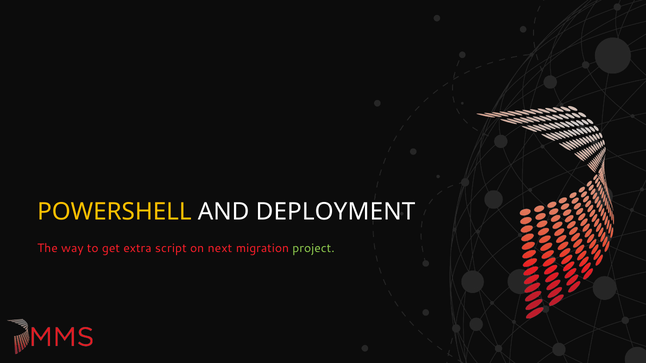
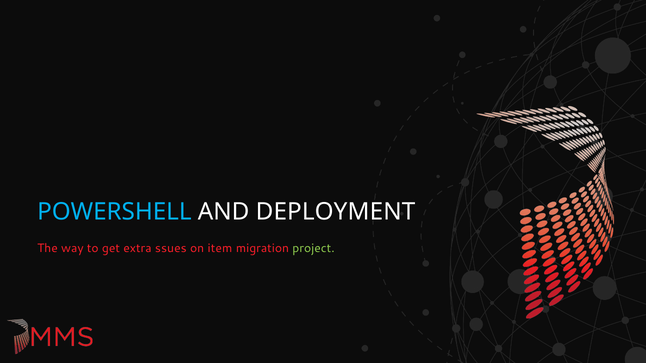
POWERSHELL colour: yellow -> light blue
script: script -> ssues
next: next -> item
